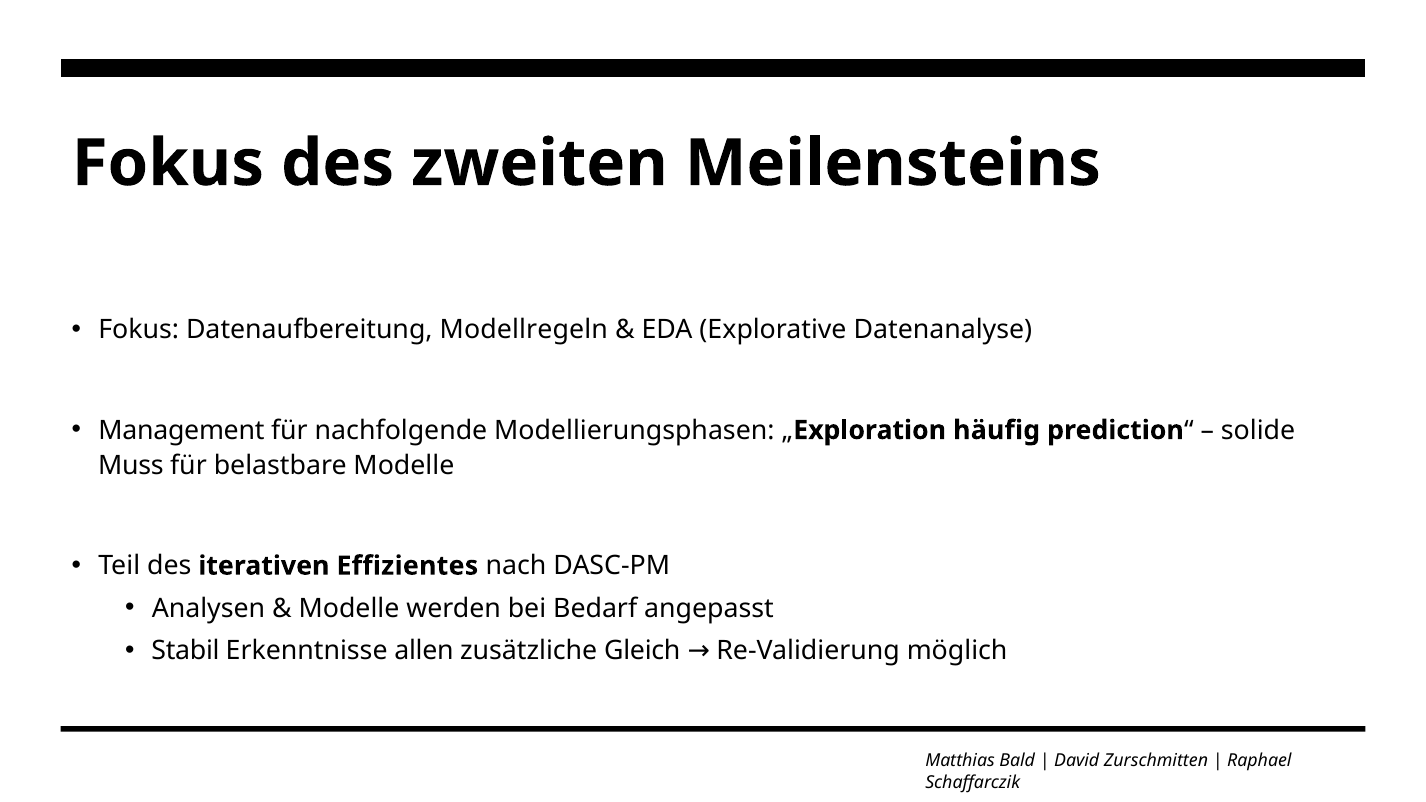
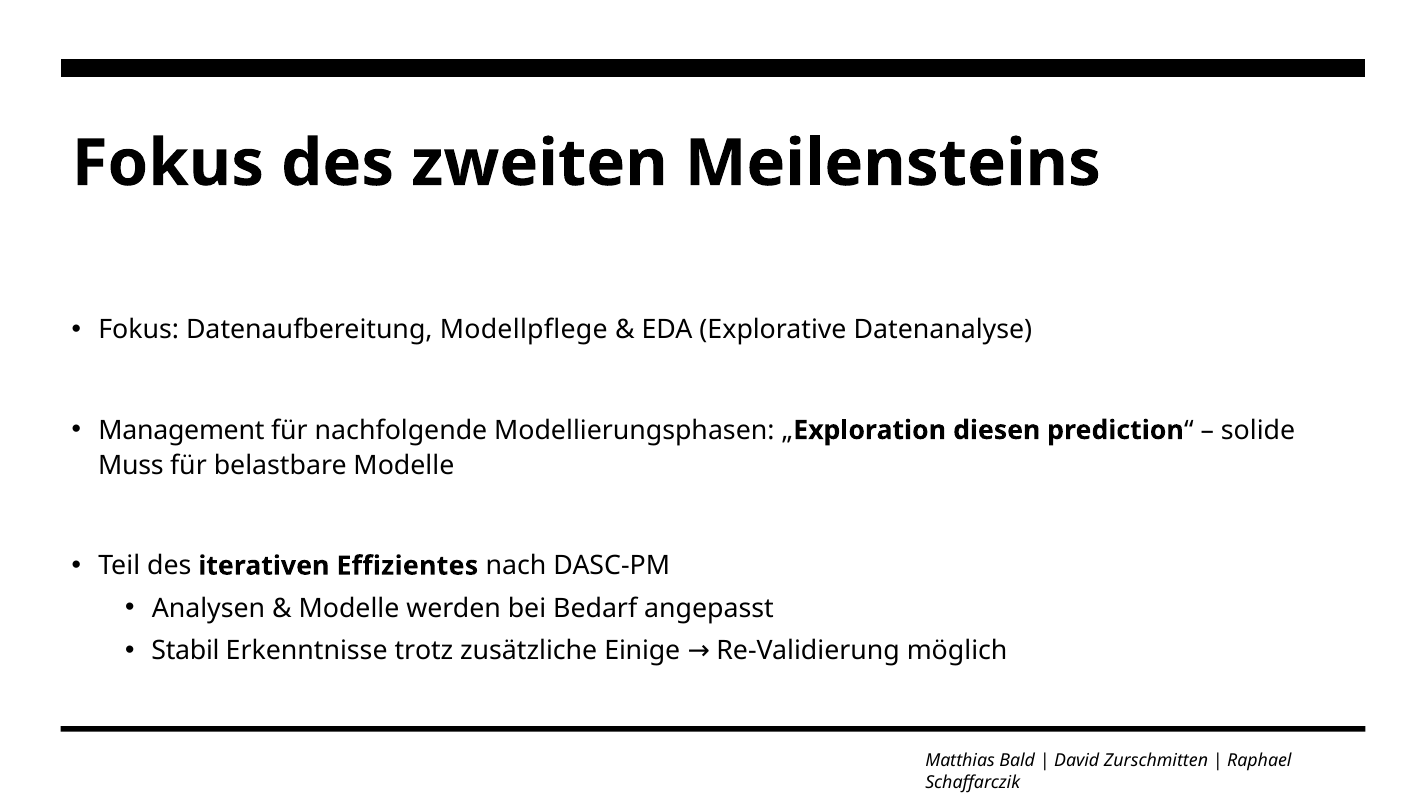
Modellregeln: Modellregeln -> Modellpflege
häufig: häufig -> diesen
allen: allen -> trotz
Gleich: Gleich -> Einige
